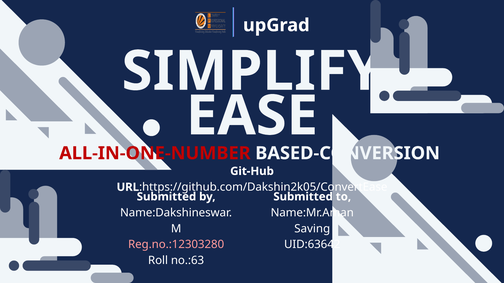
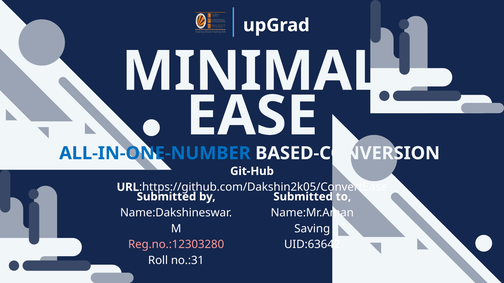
SIMPLIFY: SIMPLIFY -> MINIMAL
ALL-IN-ONE-NUMBER colour: red -> blue
no.:63: no.:63 -> no.:31
